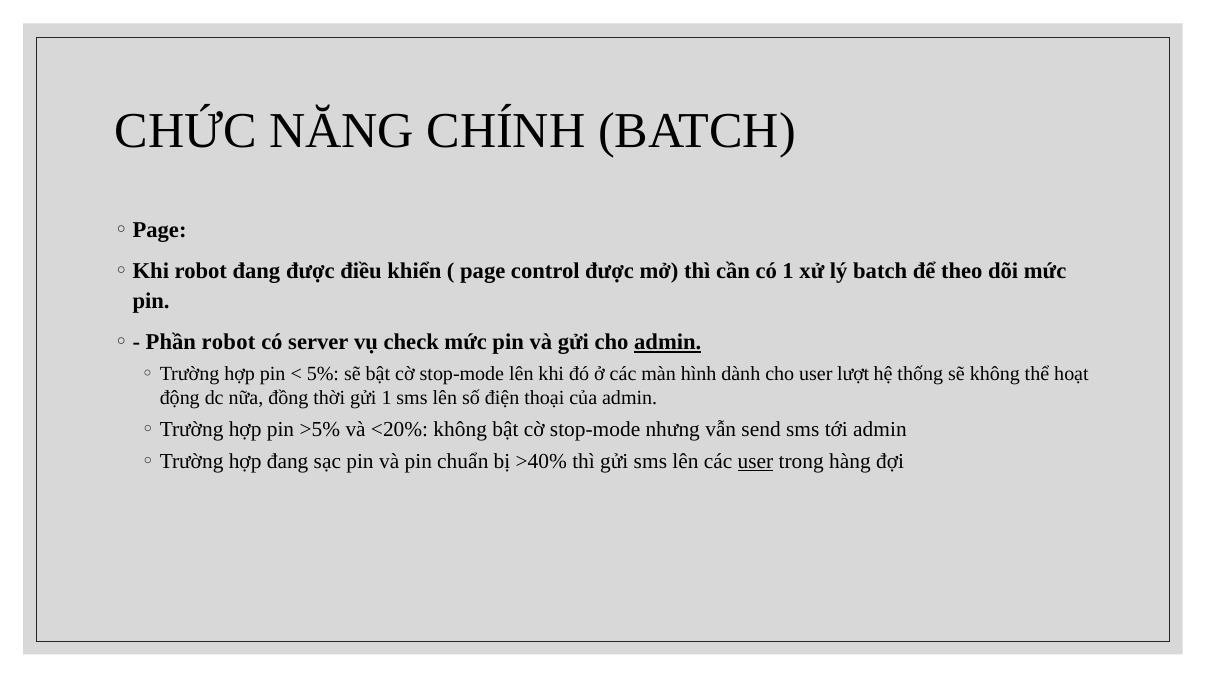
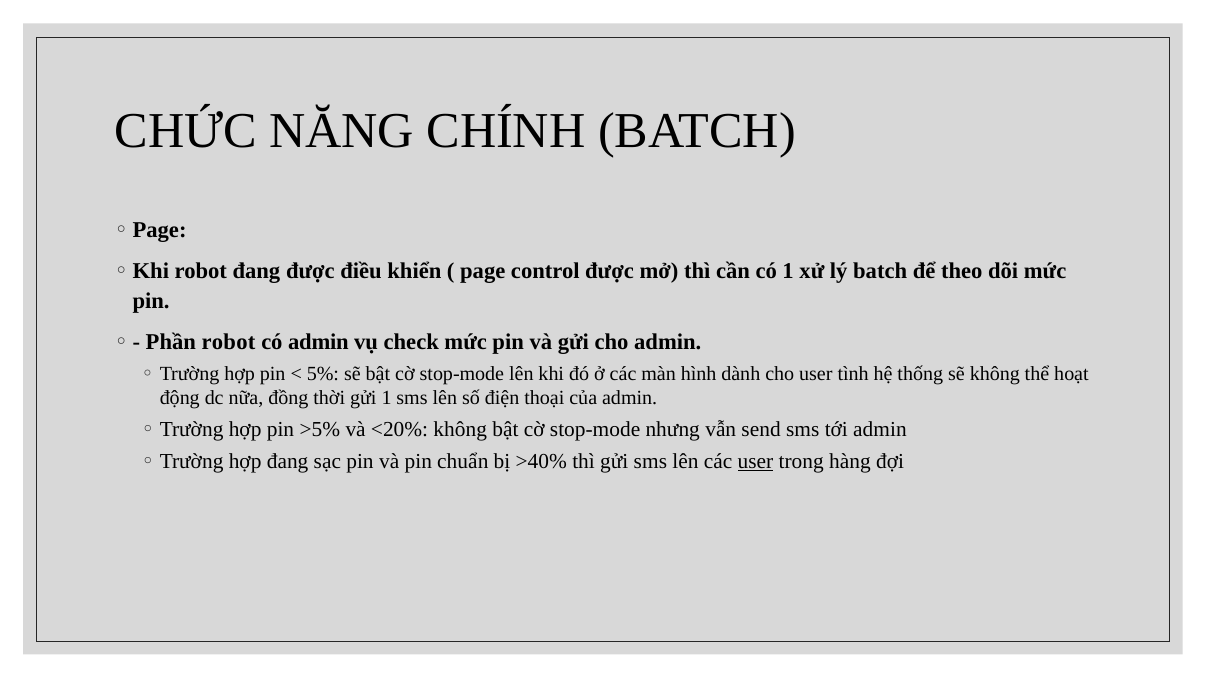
có server: server -> admin
admin at (668, 343) underline: present -> none
lượt: lượt -> tình
